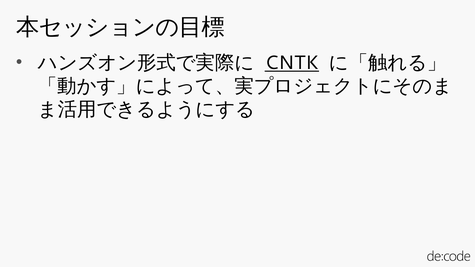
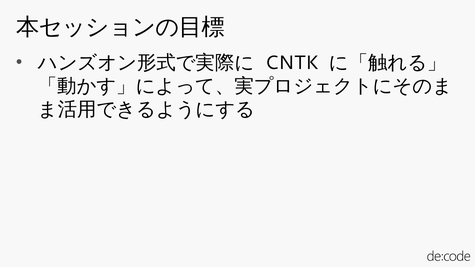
CNTK underline: present -> none
